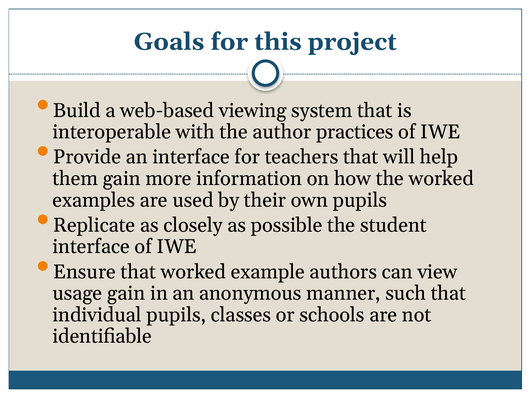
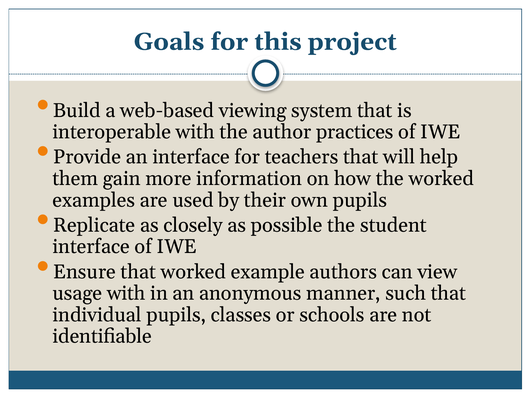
usage gain: gain -> with
